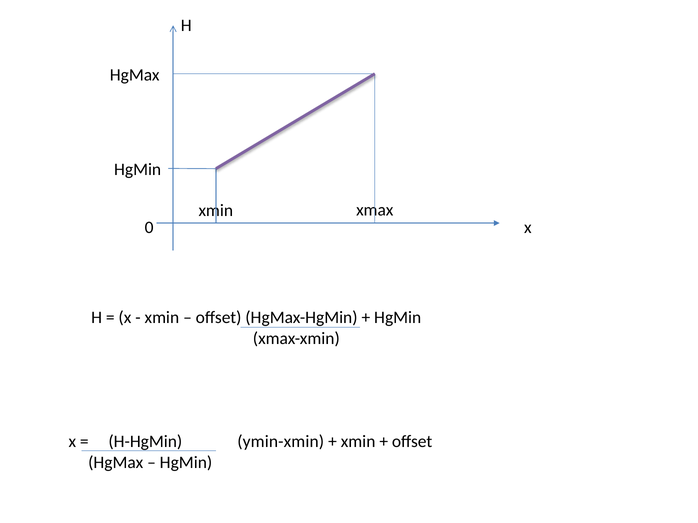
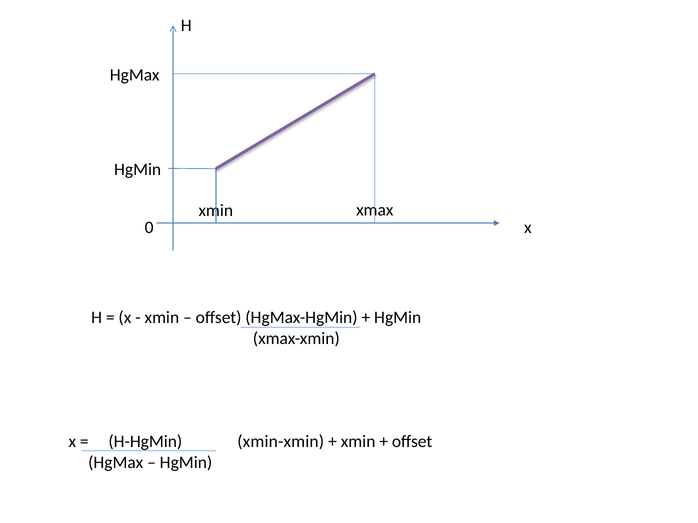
ymin-xmin: ymin-xmin -> xmin-xmin
